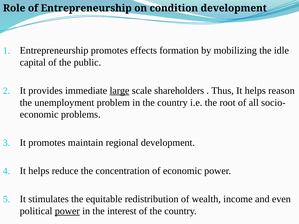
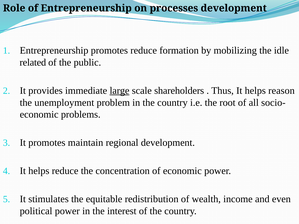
condition: condition -> processes
promotes effects: effects -> reduce
capital: capital -> related
power at (67, 211) underline: present -> none
